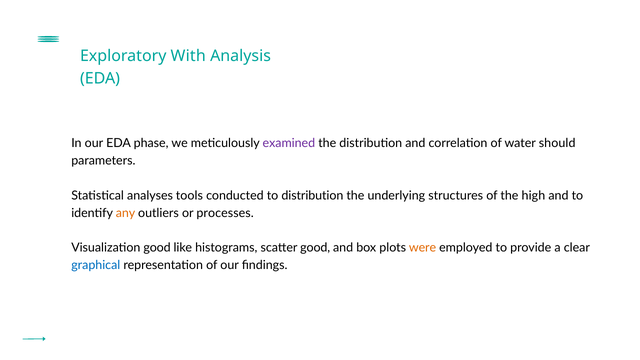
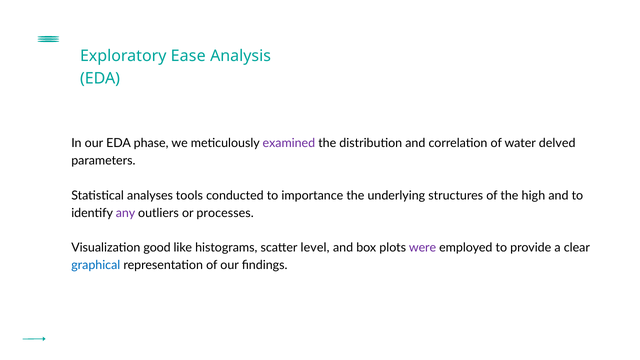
With: With -> Ease
should: should -> delved
to distribution: distribution -> importance
any colour: orange -> purple
scatter good: good -> level
were colour: orange -> purple
